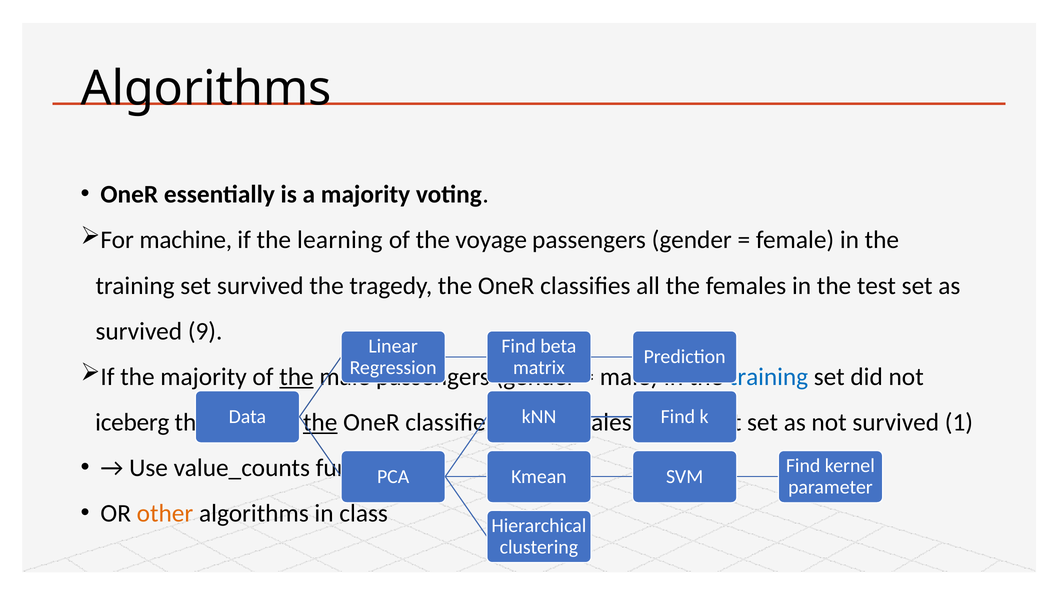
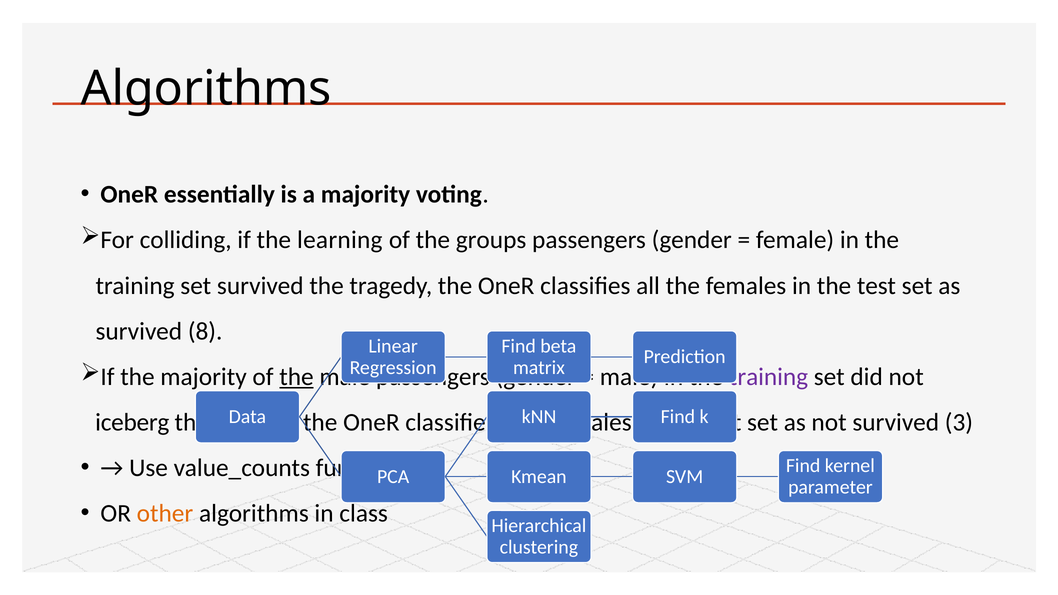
machine: machine -> colliding
voyage: voyage -> groups
9: 9 -> 8
training at (769, 377) colour: blue -> purple
the at (320, 422) underline: present -> none
1: 1 -> 3
